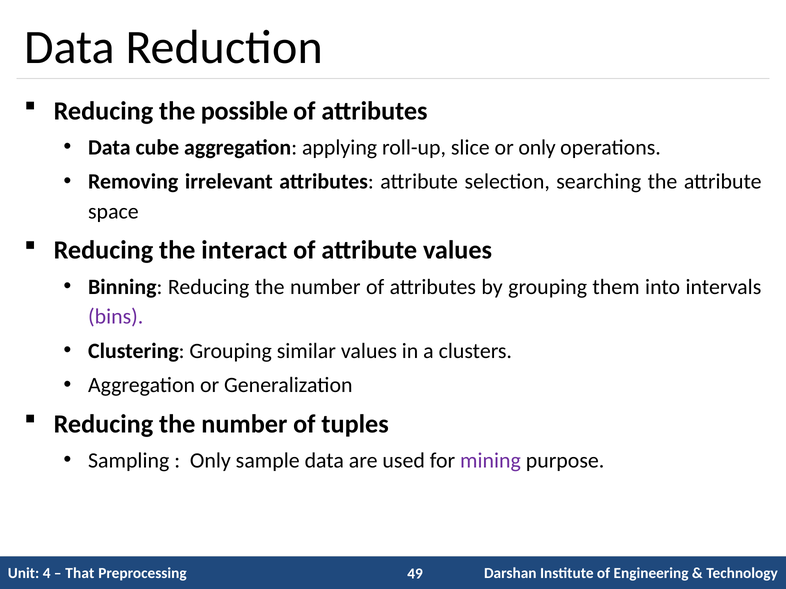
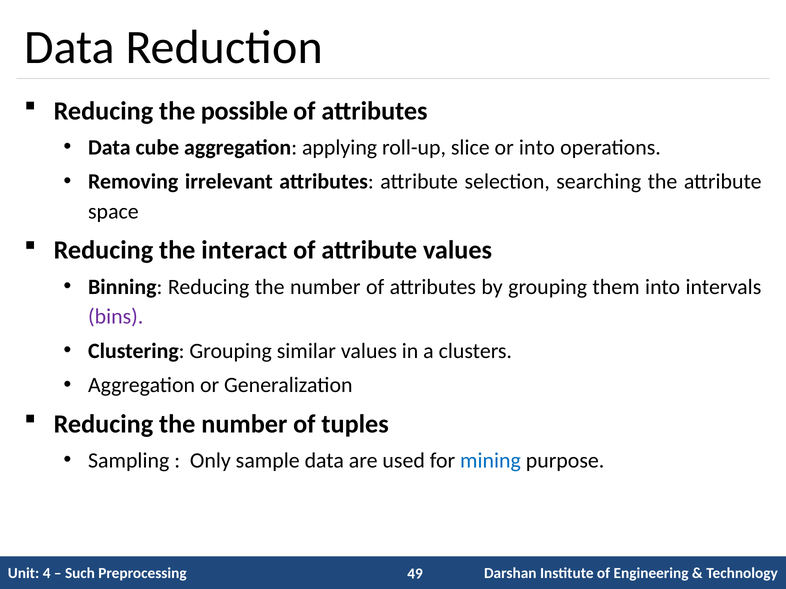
or only: only -> into
mining colour: purple -> blue
That: That -> Such
